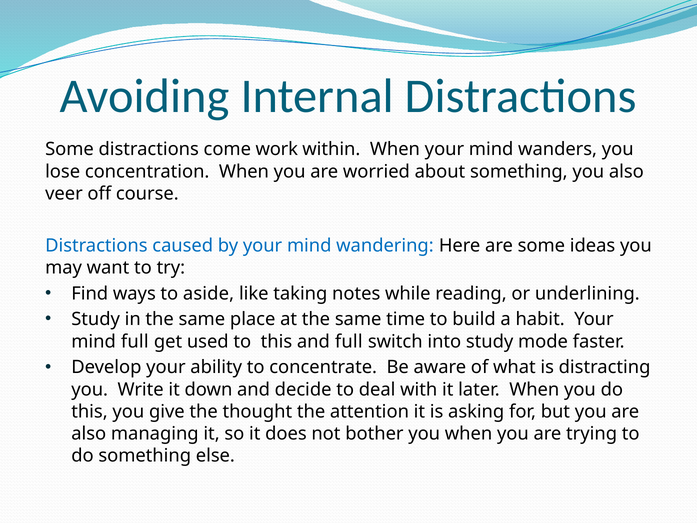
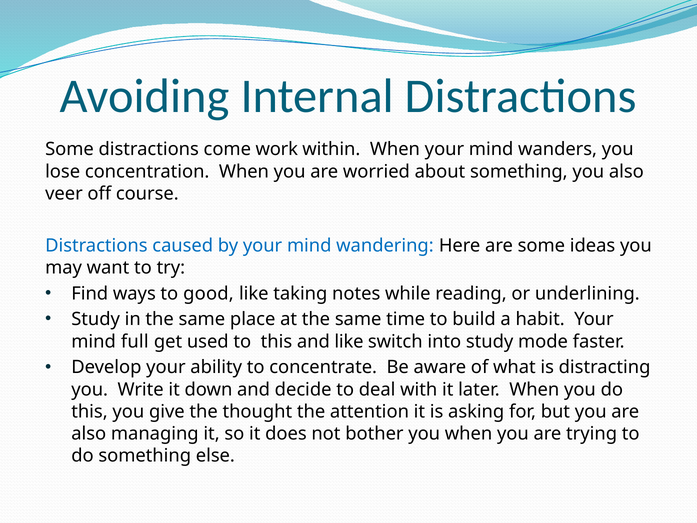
aside: aside -> good
and full: full -> like
